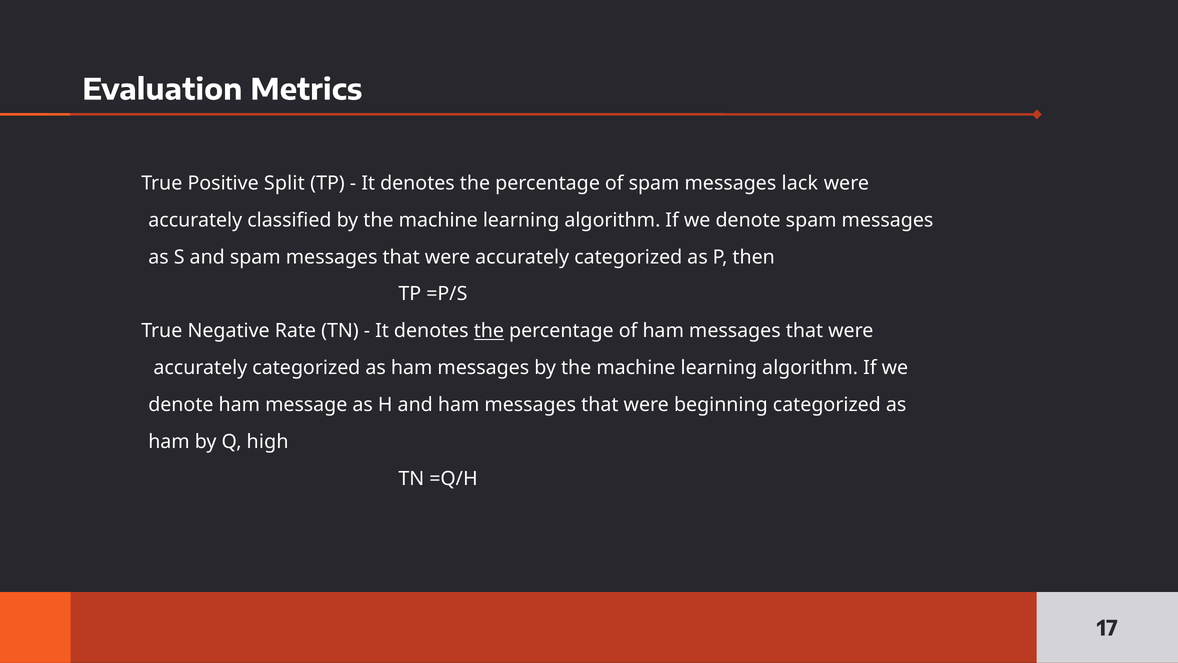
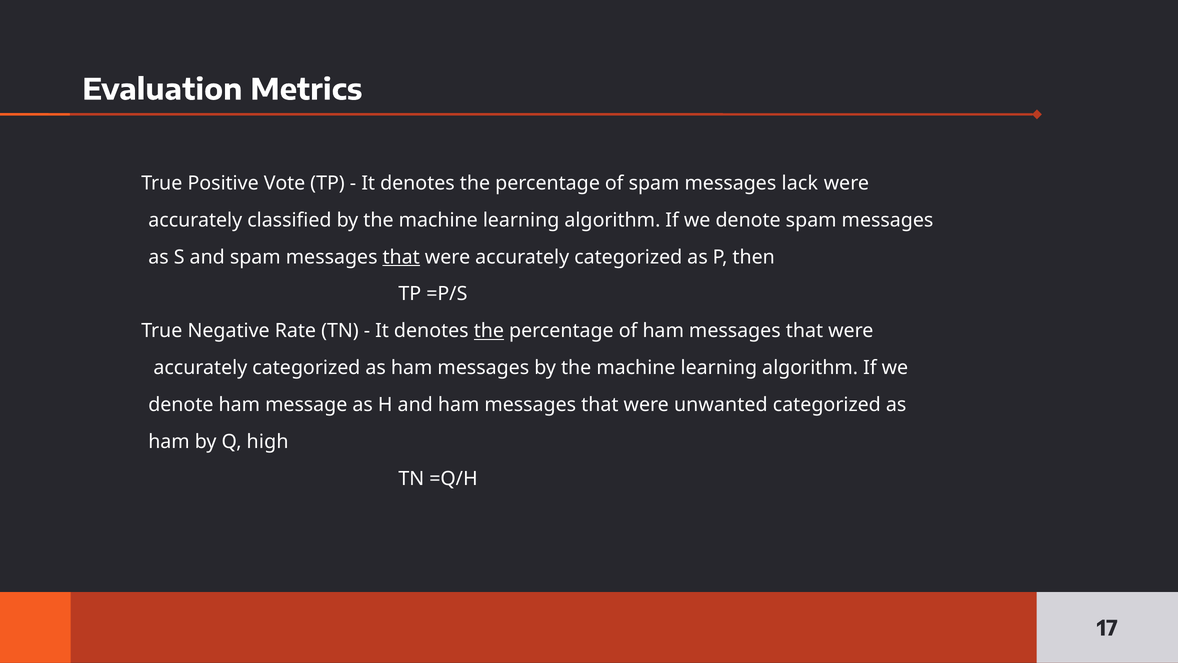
Split: Split -> Vote
that at (401, 257) underline: none -> present
beginning: beginning -> unwanted
